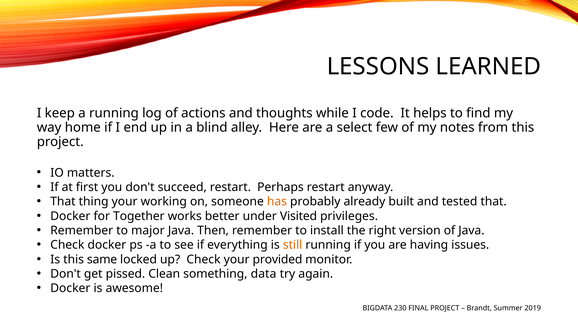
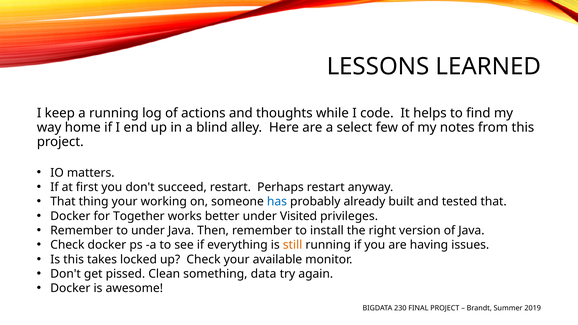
has colour: orange -> blue
to major: major -> under
same: same -> takes
provided: provided -> available
